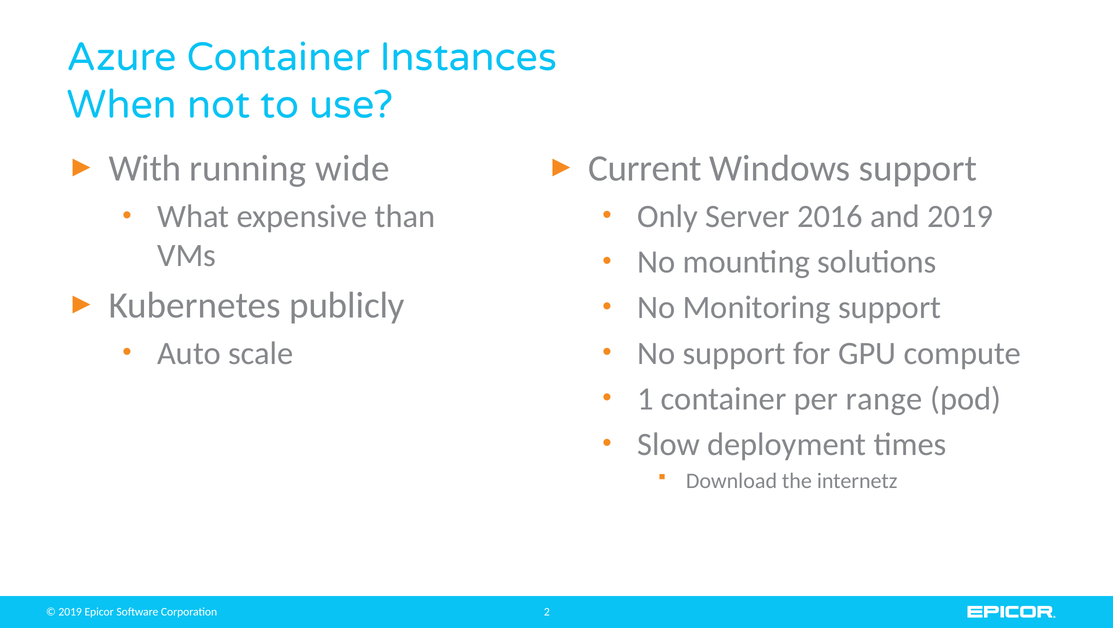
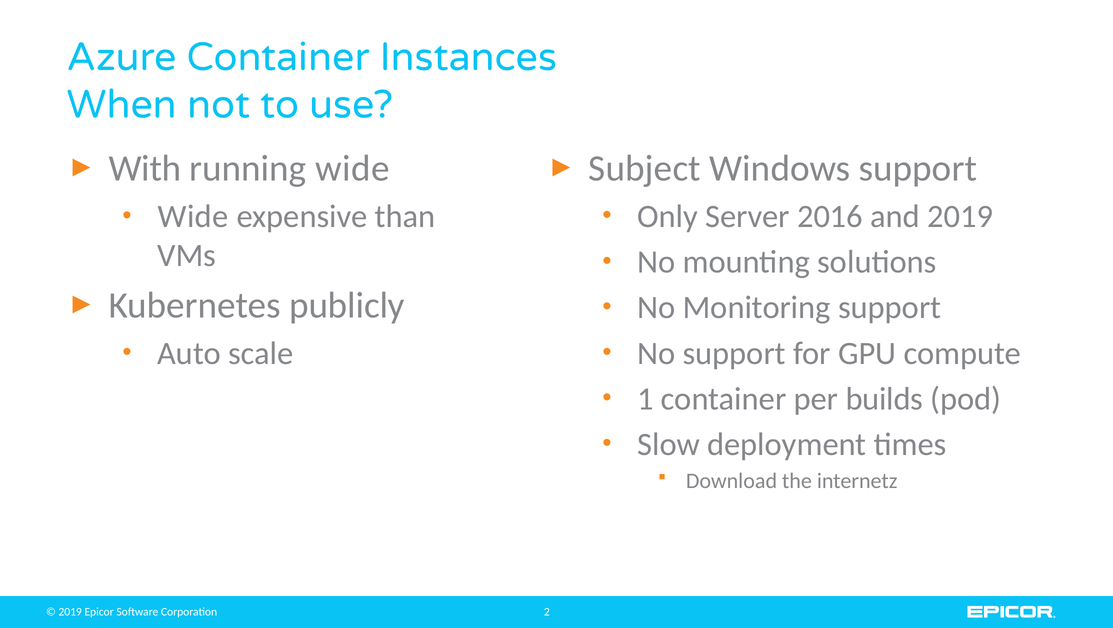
Current: Current -> Subject
What at (193, 217): What -> Wide
range: range -> builds
